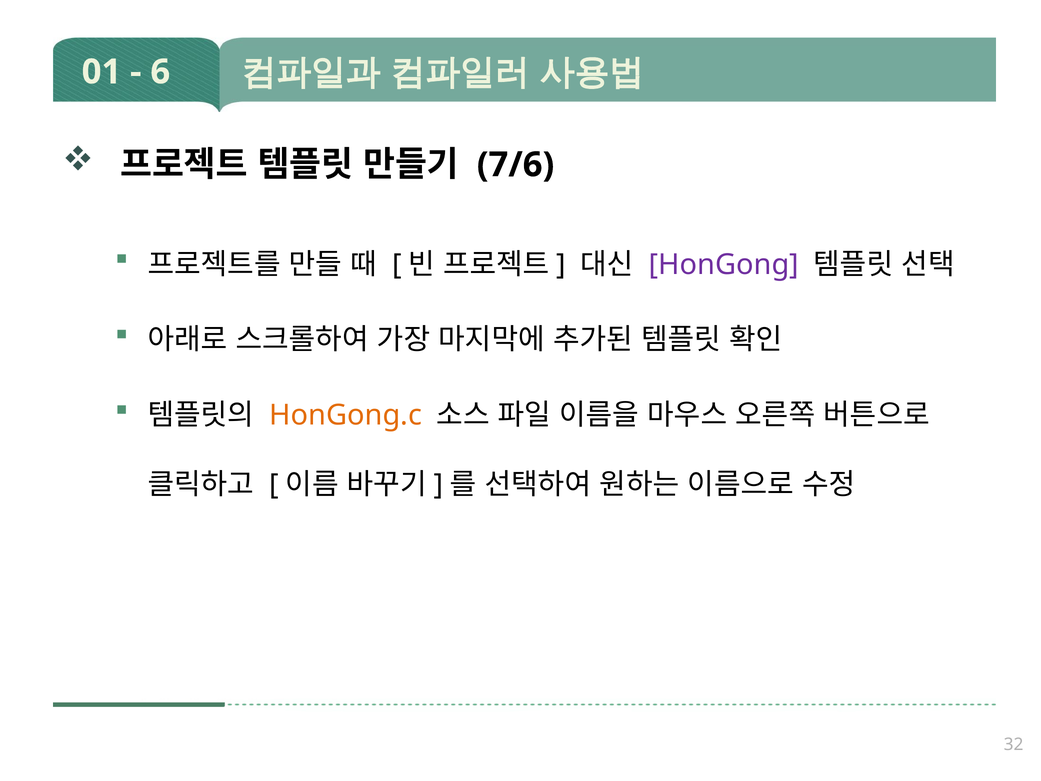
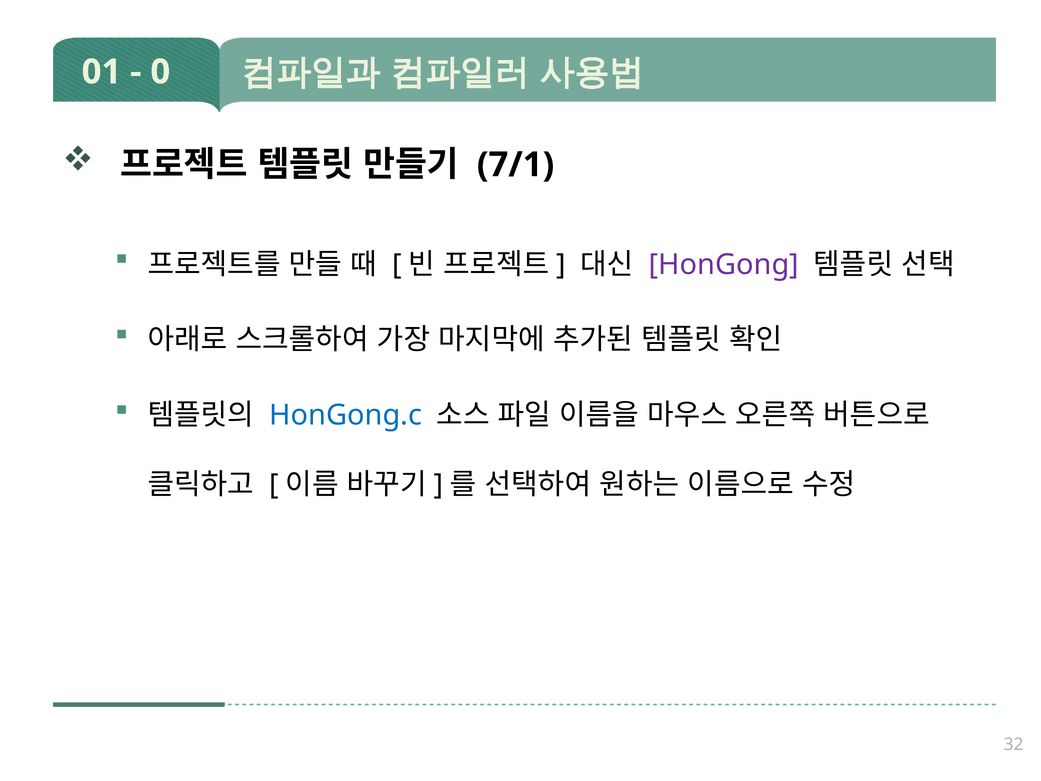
6: 6 -> 0
7/6: 7/6 -> 7/1
HonGong.c colour: orange -> blue
